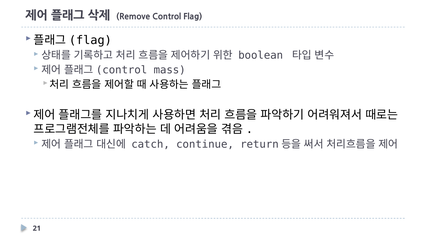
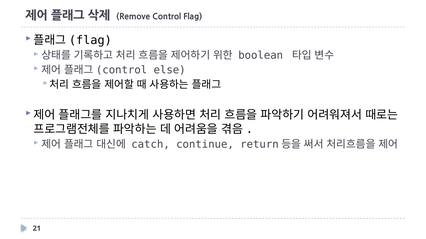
mass: mass -> else
